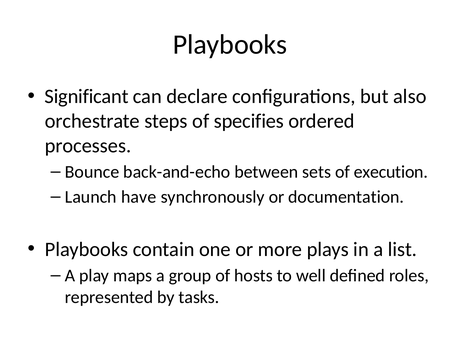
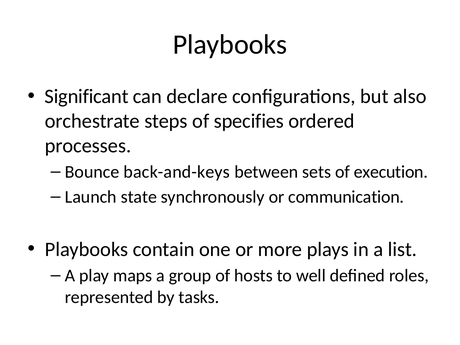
back-and-echo: back-and-echo -> back-and-keys
have: have -> state
documentation: documentation -> communication
